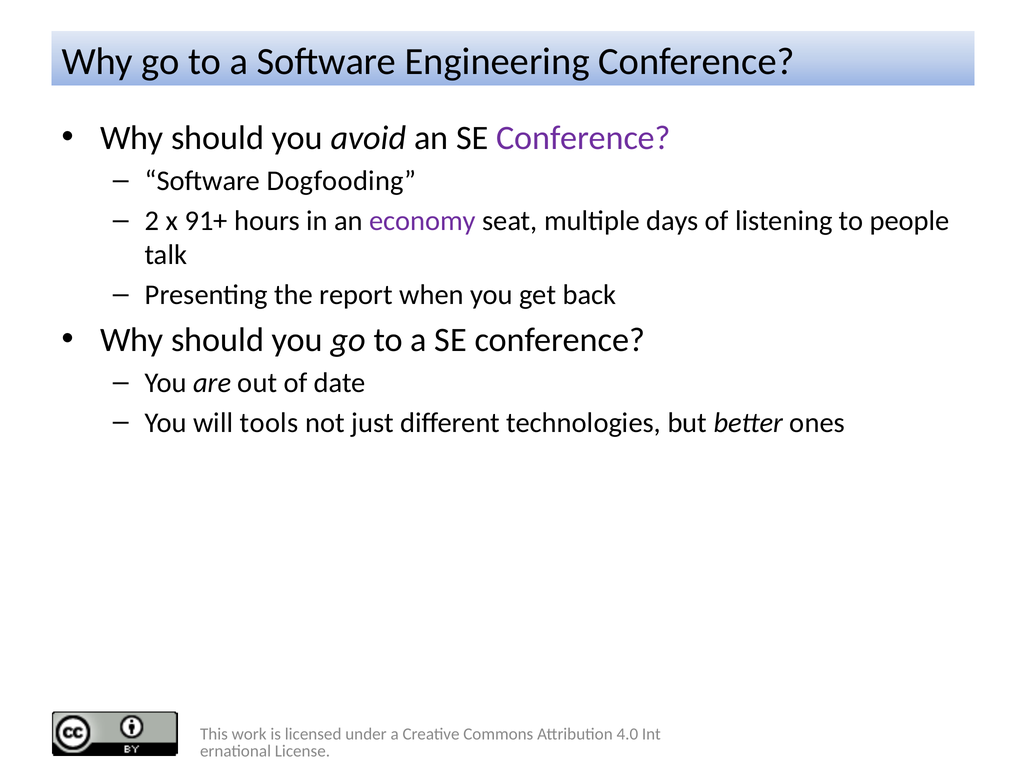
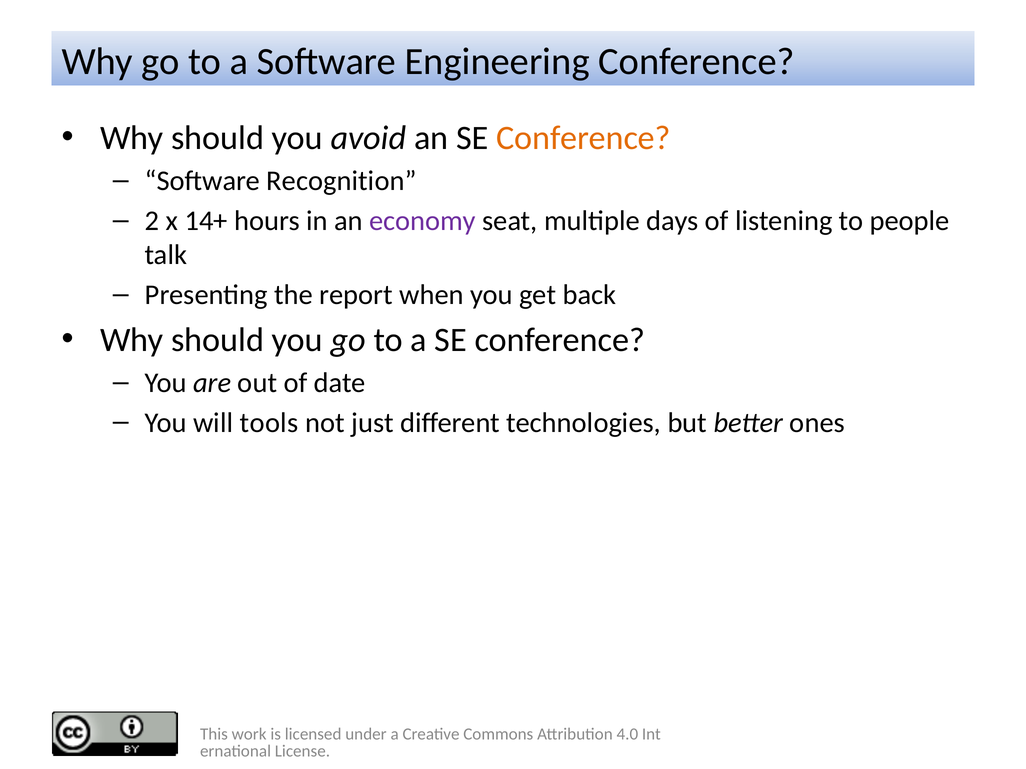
Conference at (583, 138) colour: purple -> orange
Dogfooding: Dogfooding -> Recognition
91+: 91+ -> 14+
